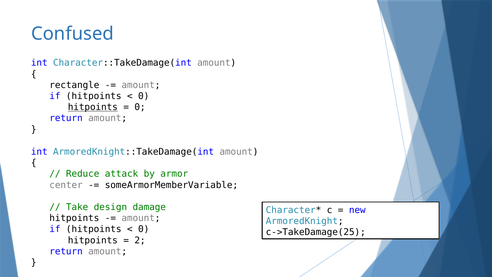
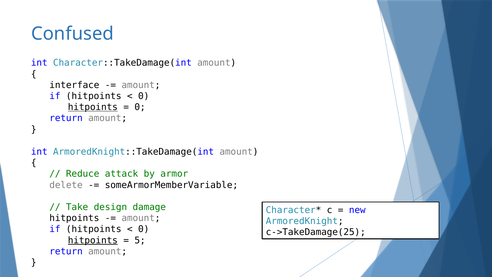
rectangle: rectangle -> interface
center: center -> delete
hitpoints at (93, 240) underline: none -> present
2: 2 -> 5
